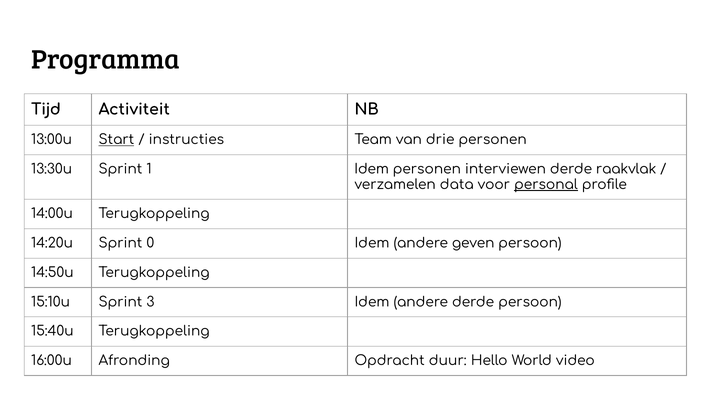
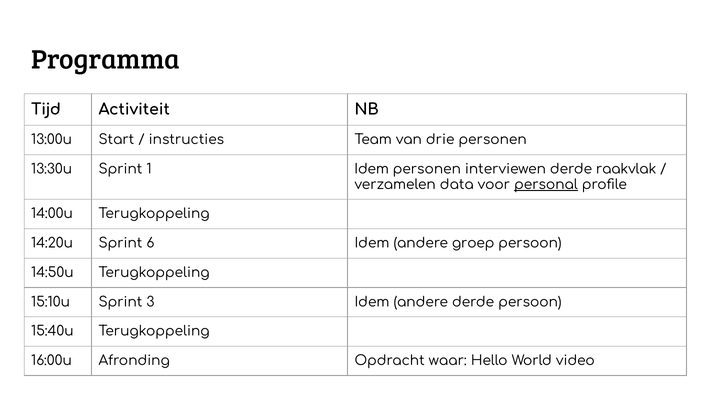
Start underline: present -> none
0: 0 -> 6
geven: geven -> groep
duur: duur -> waar
